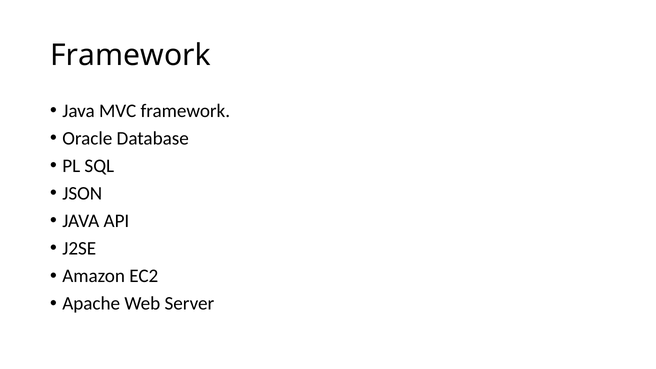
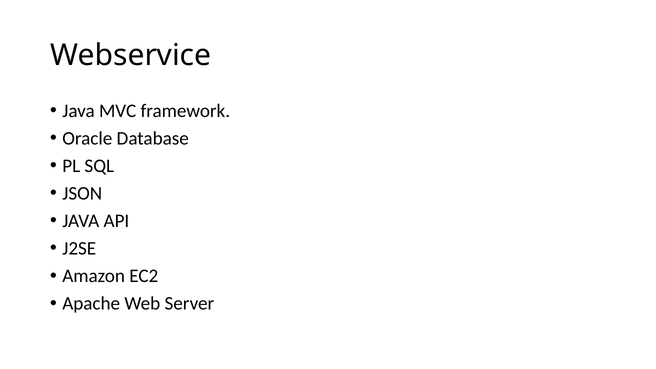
Framework at (131, 55): Framework -> Webservice
